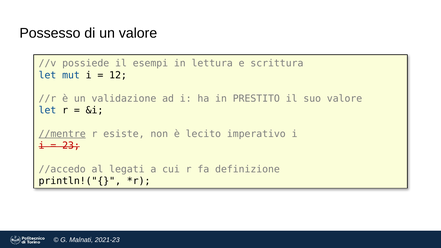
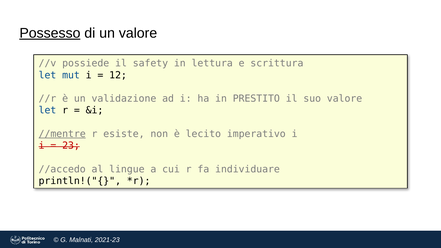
Possesso underline: none -> present
esempi: esempi -> safety
legati: legati -> lingue
definizione: definizione -> individuare
